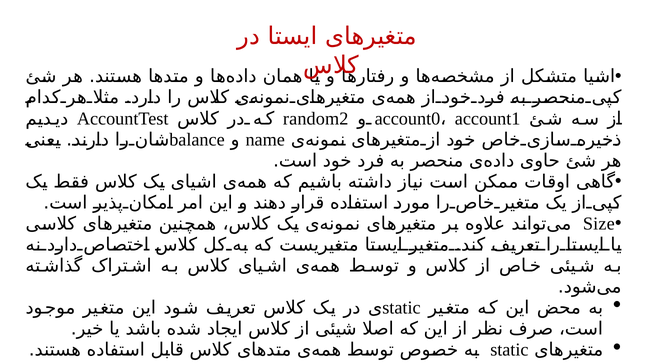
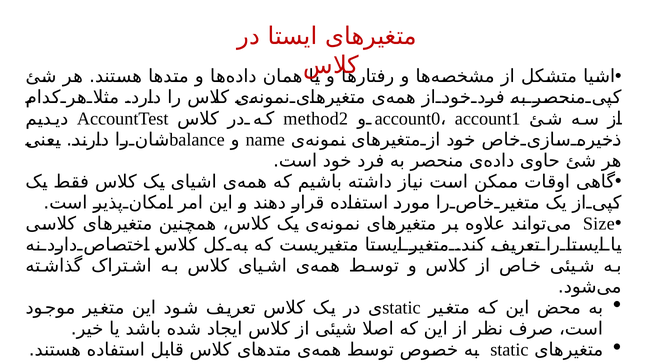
random2: random2 -> method2
